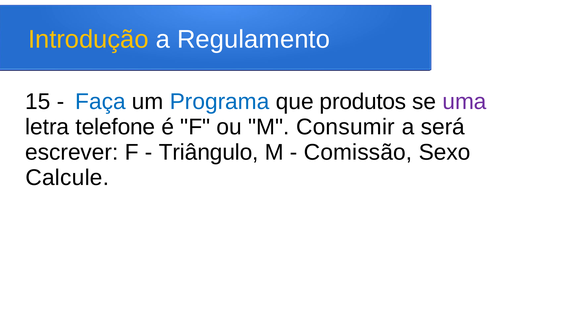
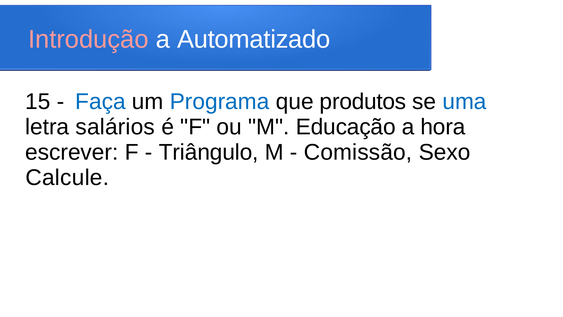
Introdução colour: yellow -> pink
Regulamento: Regulamento -> Automatizado
uma colour: purple -> blue
telefone: telefone -> salários
Consumir: Consumir -> Educação
será: será -> hora
